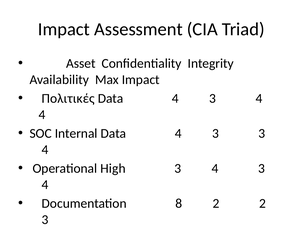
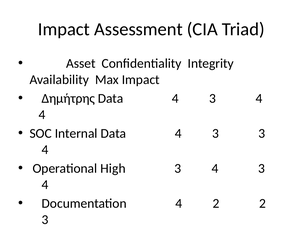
Πολιτικές: Πολιτικές -> Δημήτρης
Documentation 8: 8 -> 4
